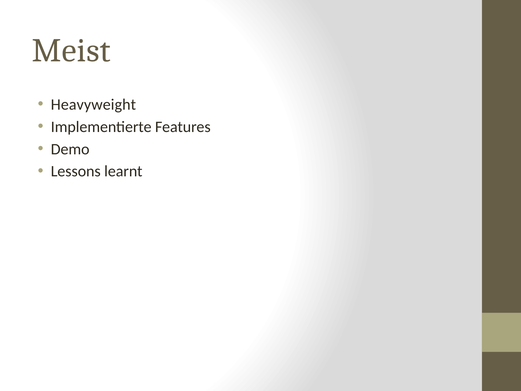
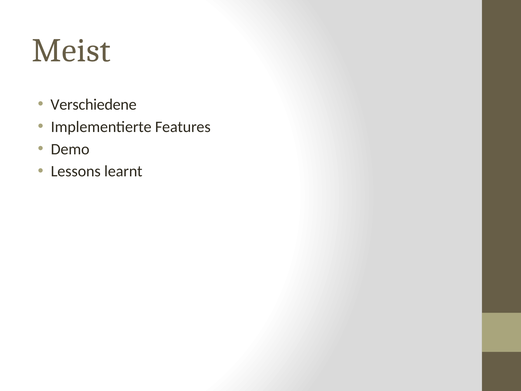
Heavyweight: Heavyweight -> Verschiedene
